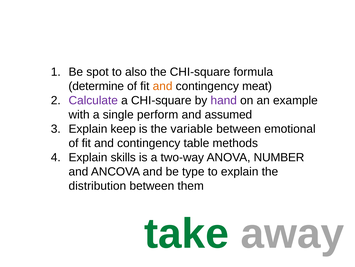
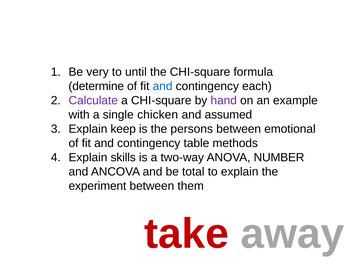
spot: spot -> very
also: also -> until
and at (163, 86) colour: orange -> blue
meat: meat -> each
perform: perform -> chicken
variable: variable -> persons
type: type -> total
distribution: distribution -> experiment
take colour: green -> red
